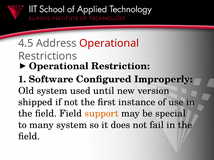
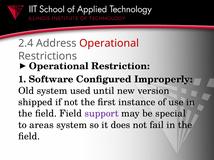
4.5: 4.5 -> 2.4
support colour: orange -> purple
many: many -> areas
